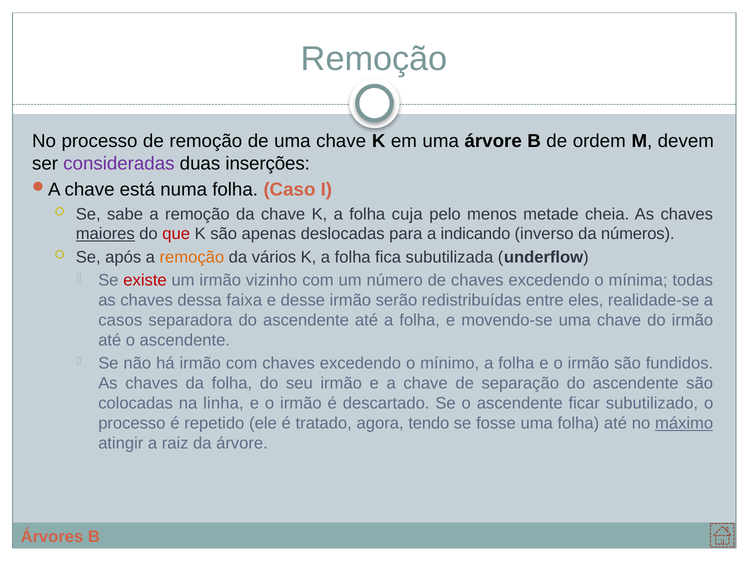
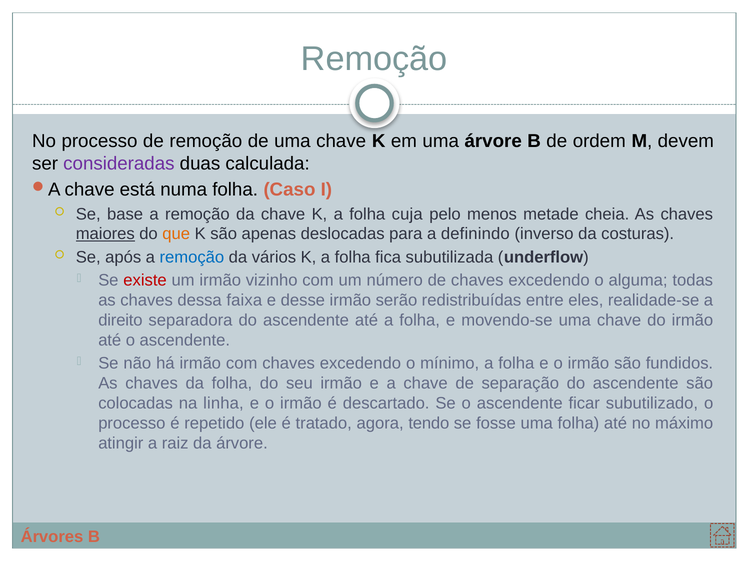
inserções: inserções -> calculada
sabe: sabe -> base
que colour: red -> orange
indicando: indicando -> definindo
números: números -> costuras
remoção at (192, 258) colour: orange -> blue
mínima: mínima -> alguma
casos: casos -> direito
máximo underline: present -> none
